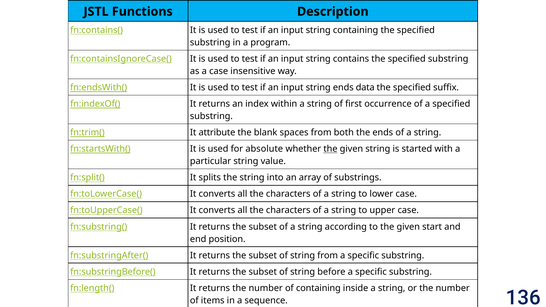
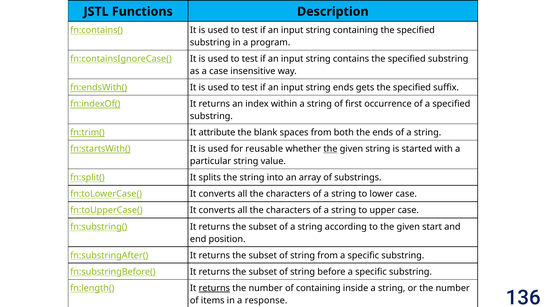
data: data -> gets
absolute: absolute -> reusable
returns at (214, 288) underline: none -> present
a sequence: sequence -> response
